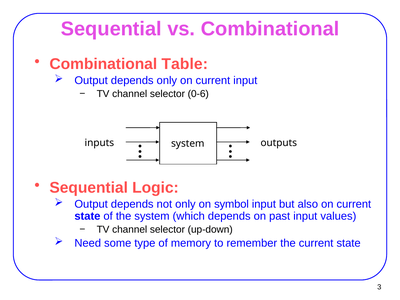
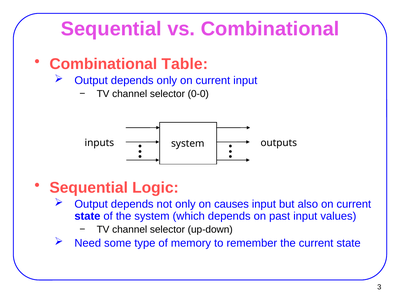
0-6: 0-6 -> 0-0
symbol: symbol -> causes
